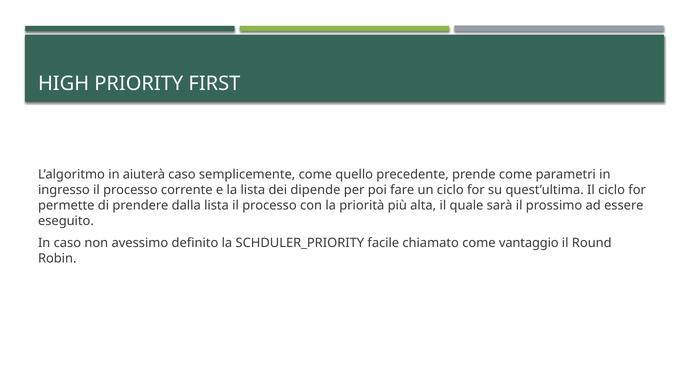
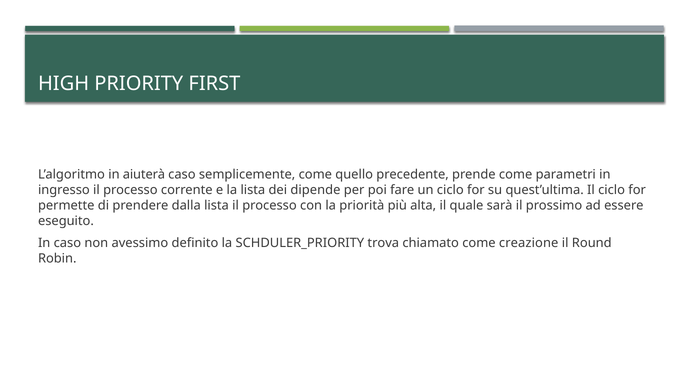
facile: facile -> trova
vantaggio: vantaggio -> creazione
